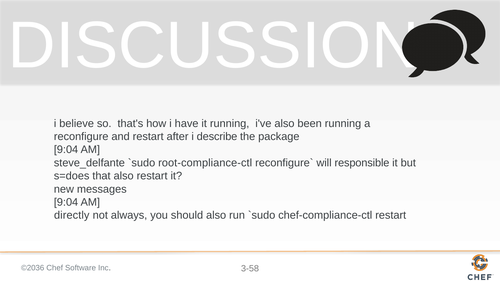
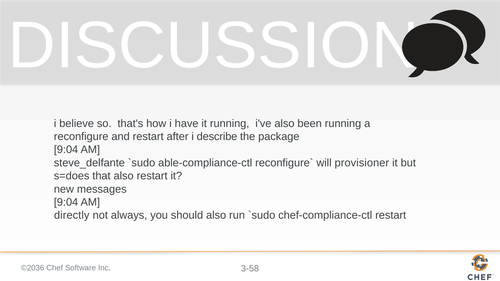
root-compliance-ctl: root-compliance-ctl -> able-compliance-ctl
responsible: responsible -> provisioner
